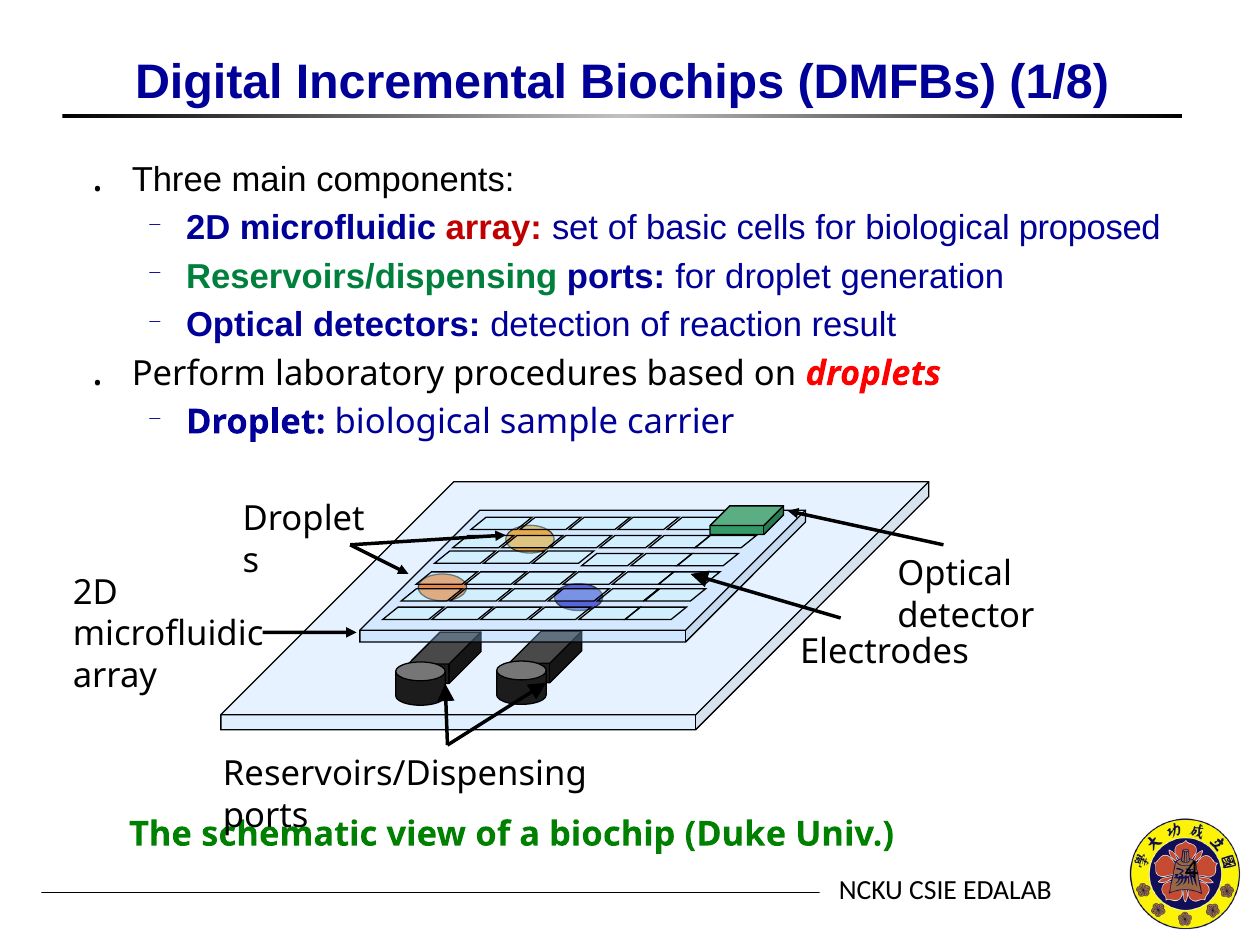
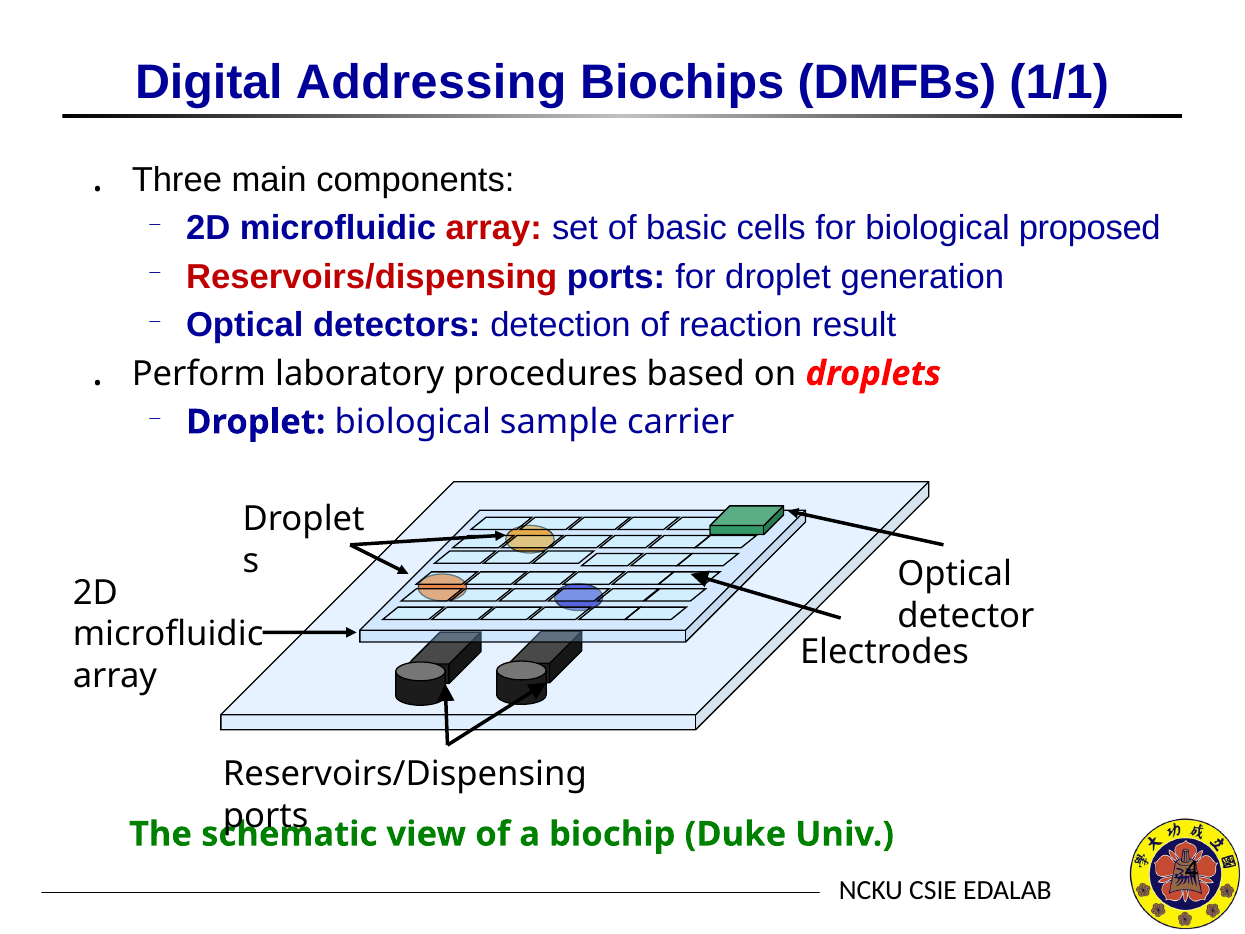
Incremental: Incremental -> Addressing
1/8: 1/8 -> 1/1
Reservoirs/dispensing at (372, 277) colour: green -> red
